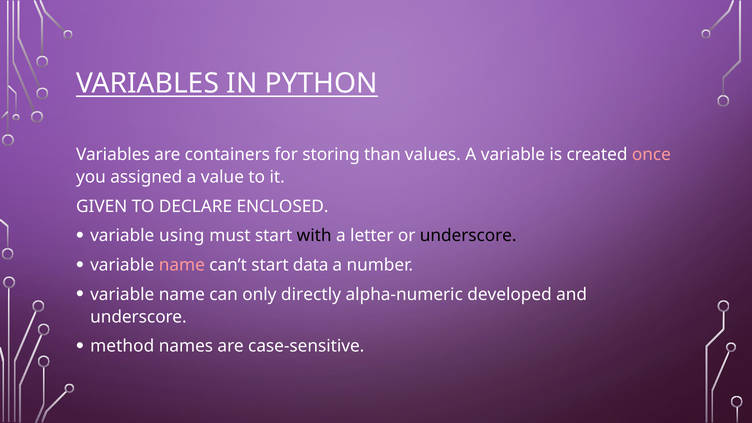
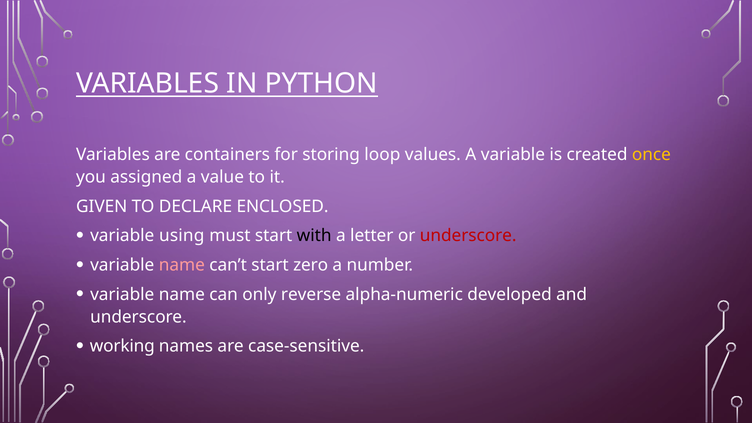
than: than -> loop
once colour: pink -> yellow
underscore at (468, 236) colour: black -> red
data: data -> zero
directly: directly -> reverse
method: method -> working
